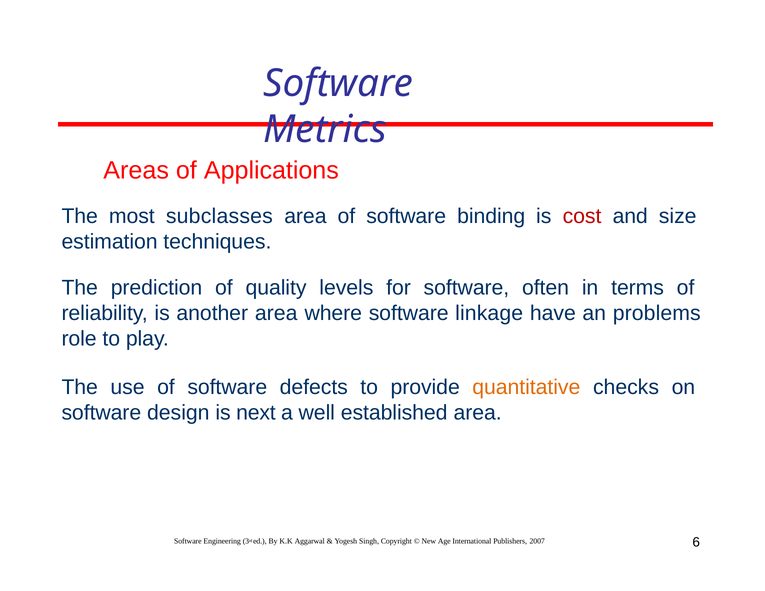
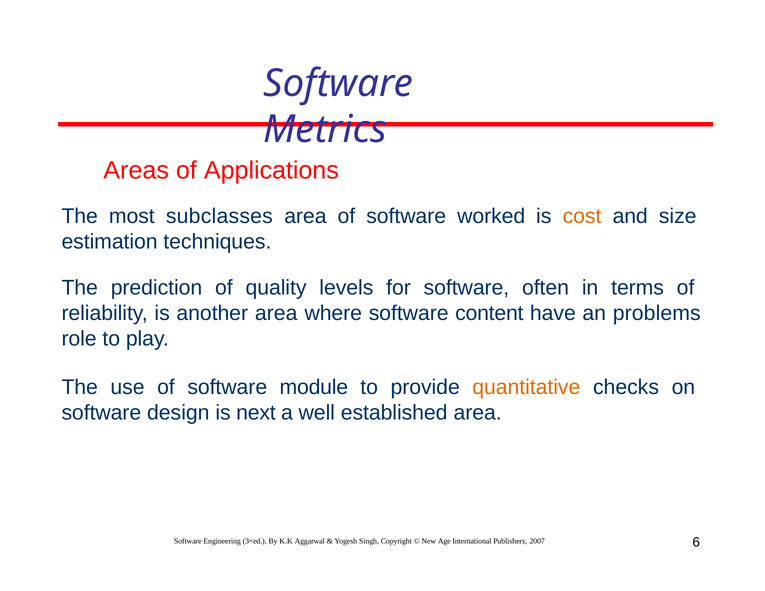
binding: binding -> worked
cost colour: red -> orange
linkage: linkage -> content
defects: defects -> module
